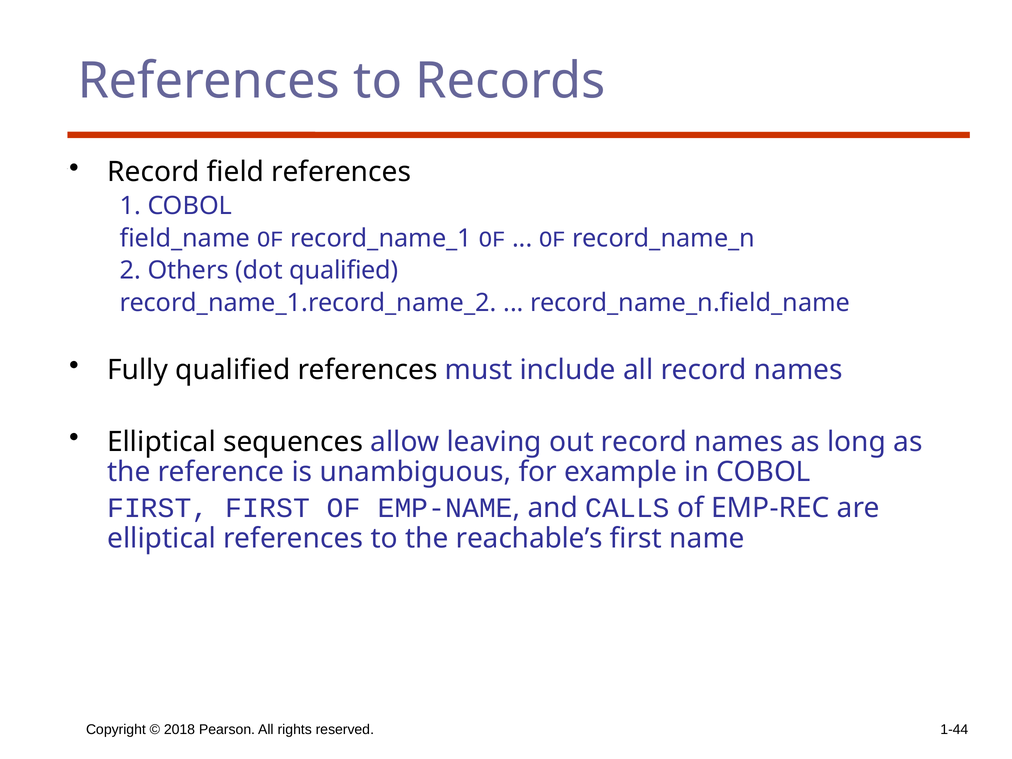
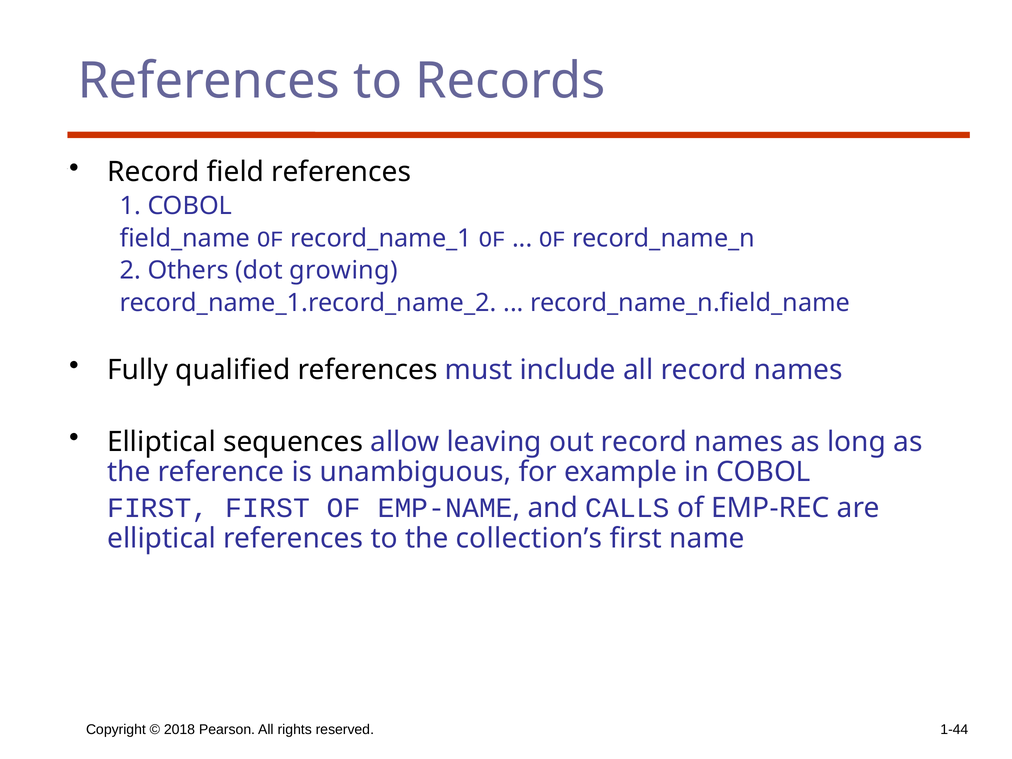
dot qualified: qualified -> growing
reachable’s: reachable’s -> collection’s
